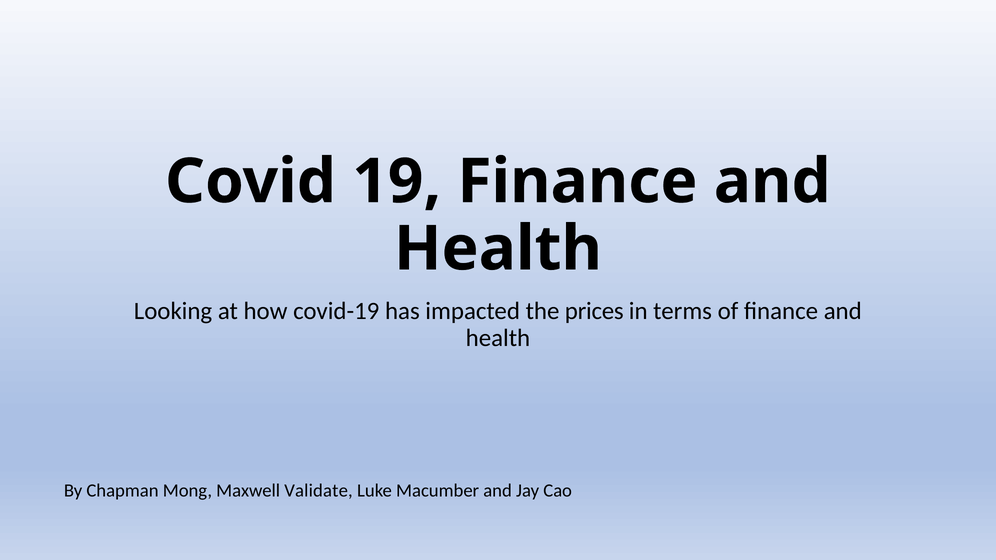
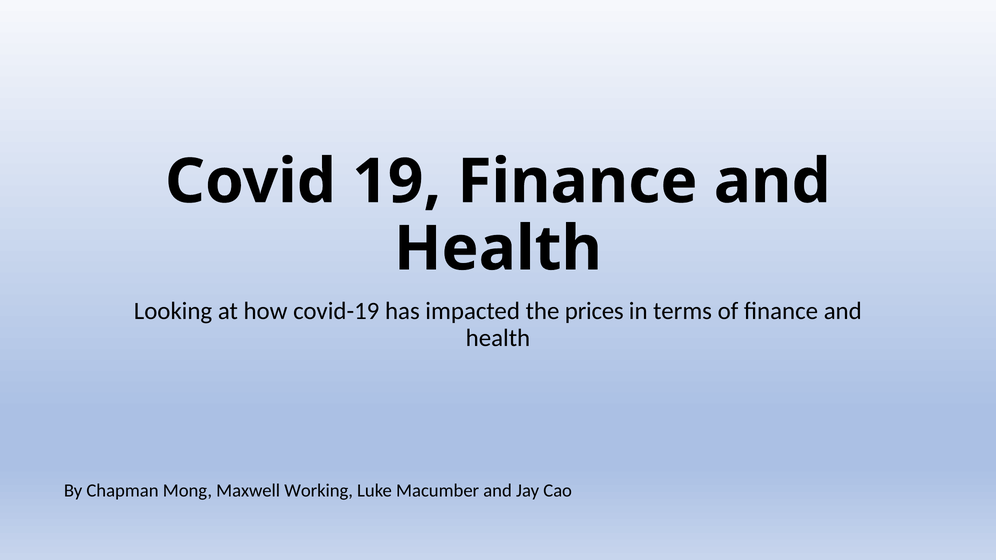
Validate: Validate -> Working
